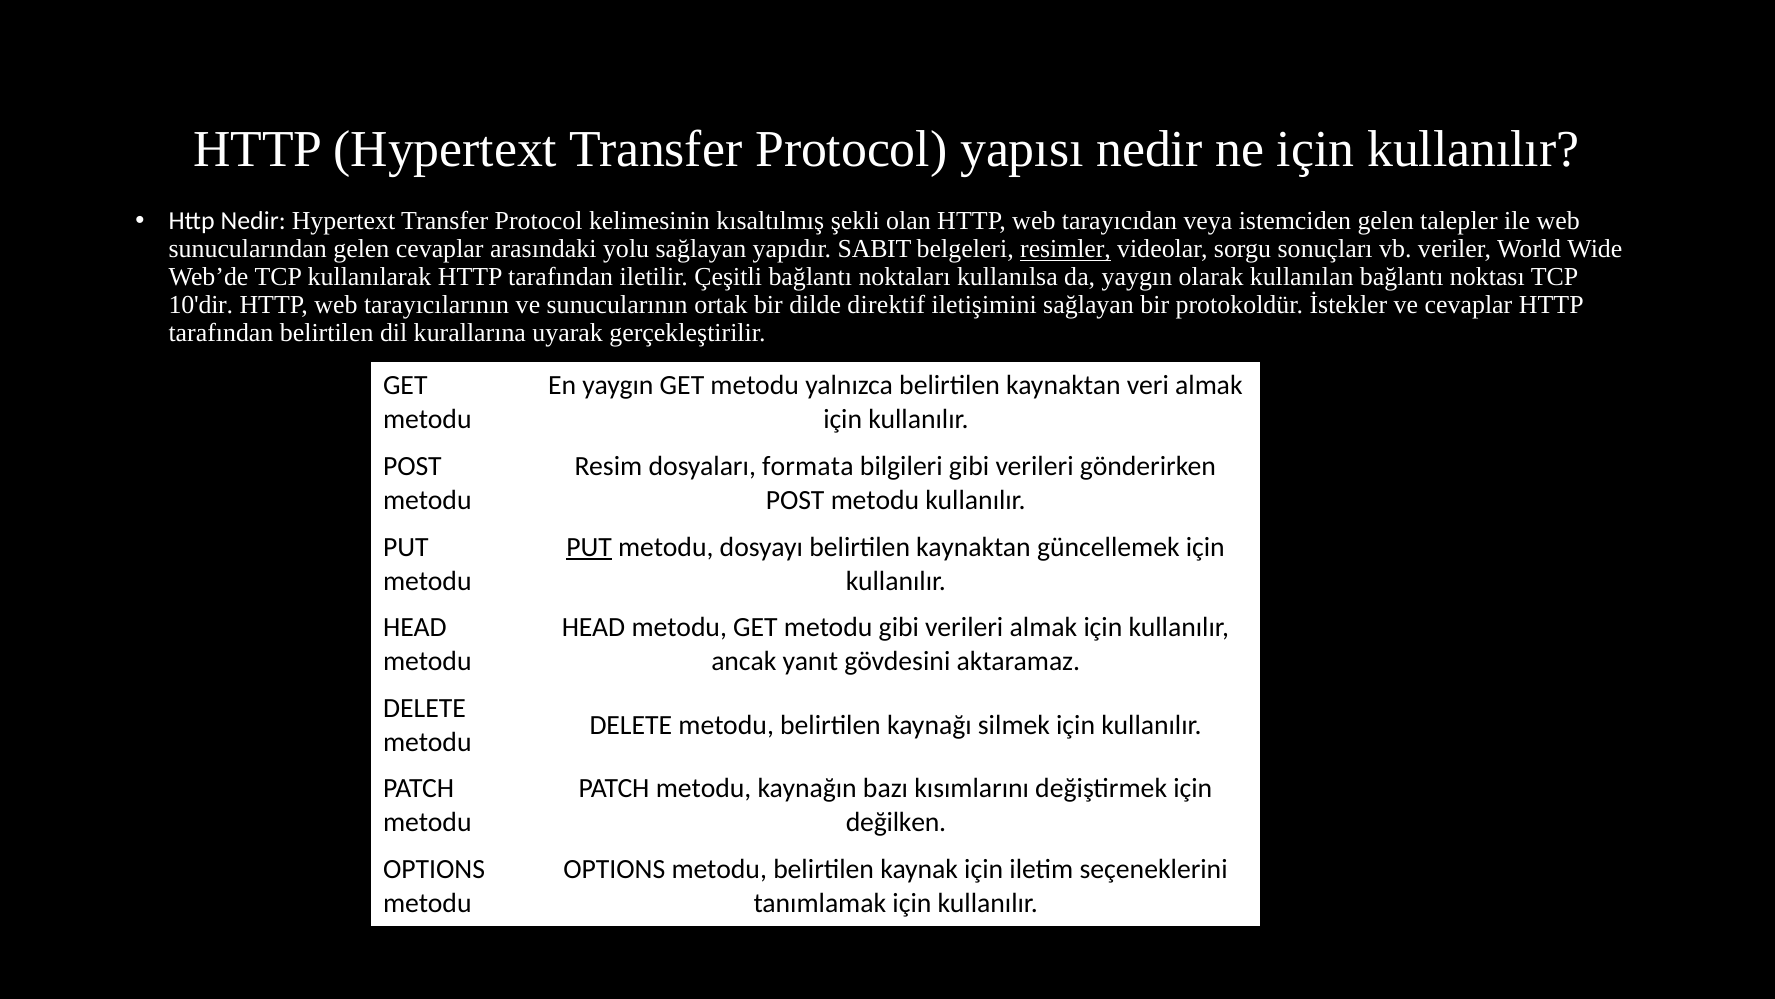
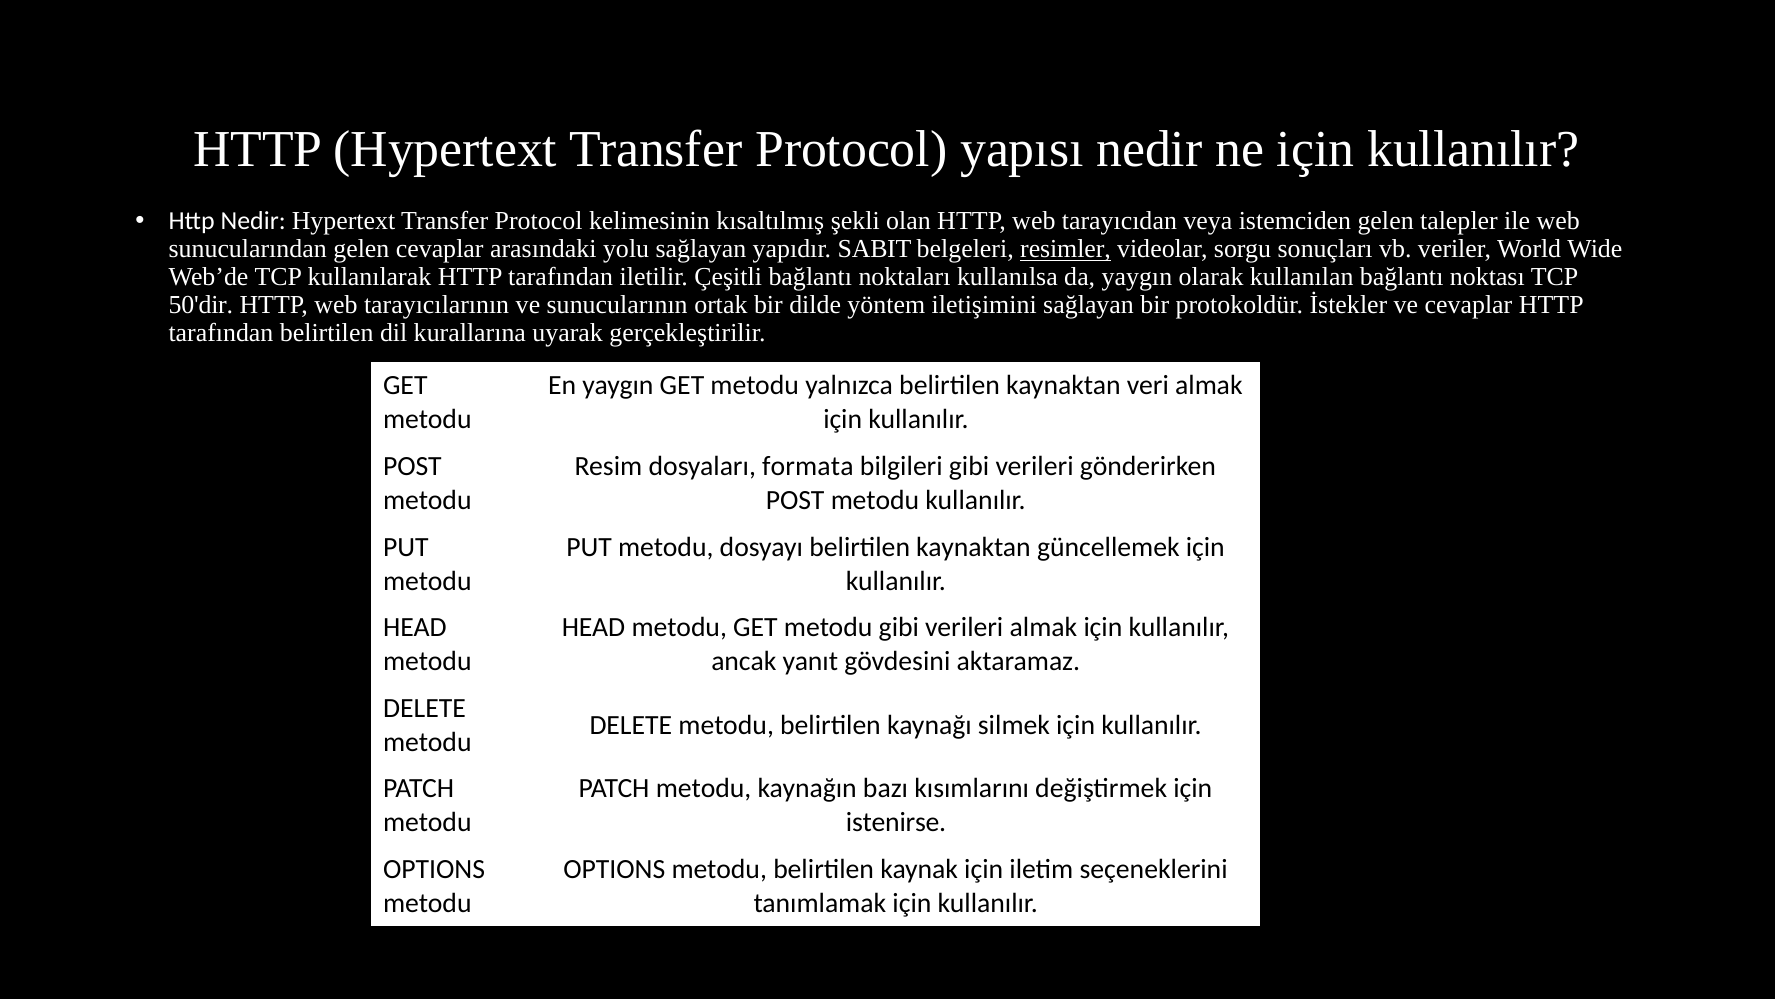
10'dir: 10'dir -> 50'dir
direktif: direktif -> yöntem
PUT at (589, 547) underline: present -> none
değilken: değilken -> istenirse
